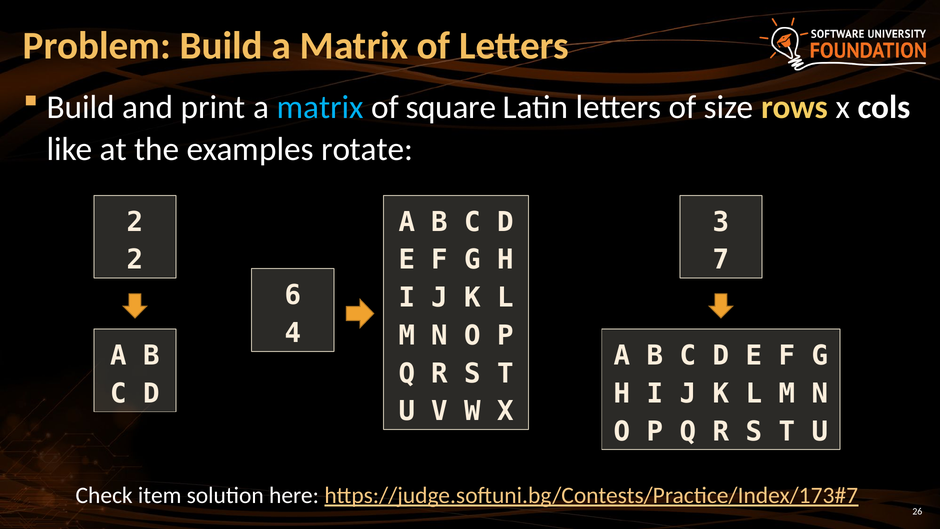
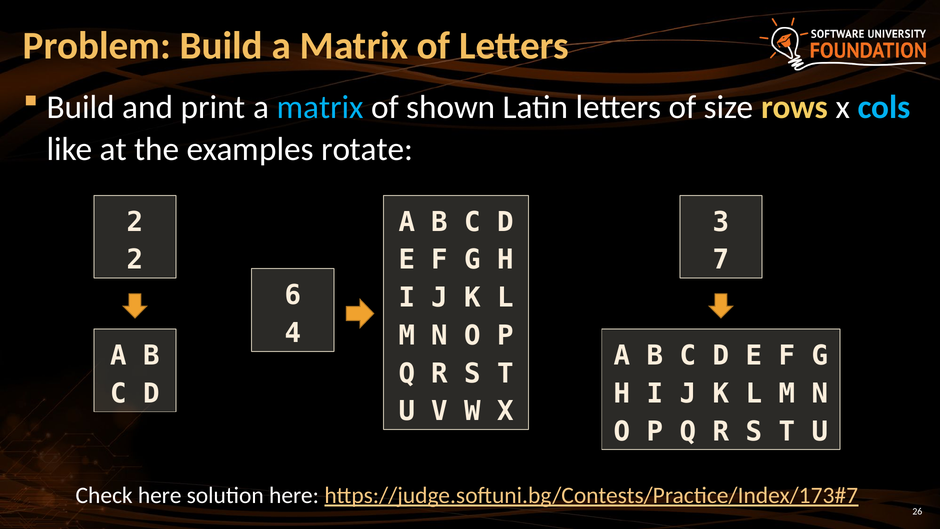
square: square -> shown
cols colour: white -> light blue
Check item: item -> here
